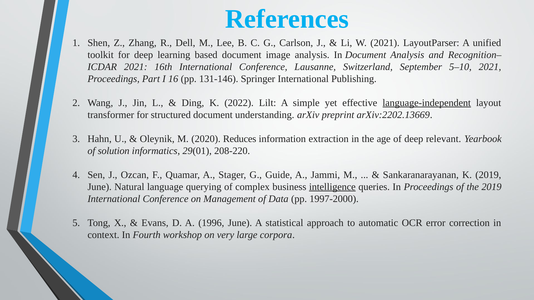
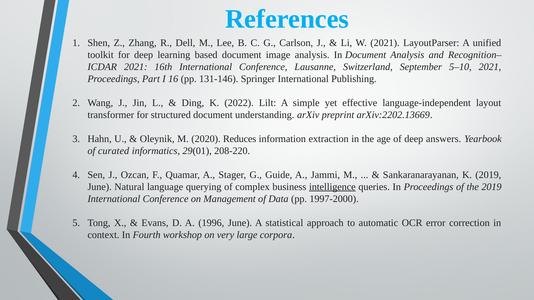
language-independent underline: present -> none
relevant: relevant -> answers
solution: solution -> curated
